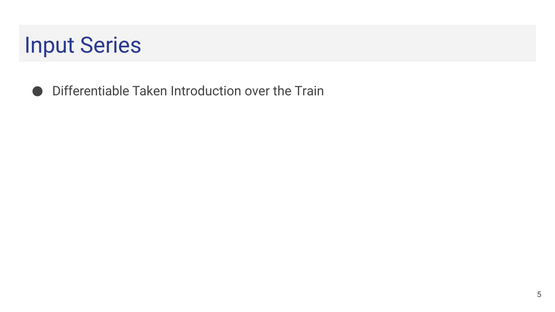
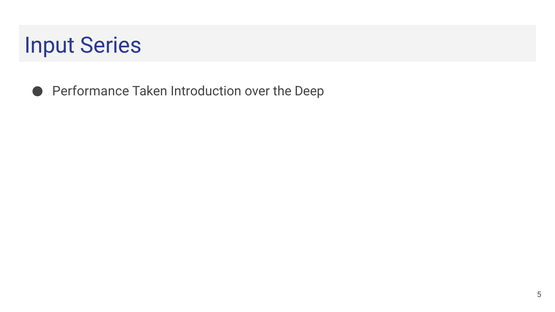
Differentiable: Differentiable -> Performance
Train: Train -> Deep
